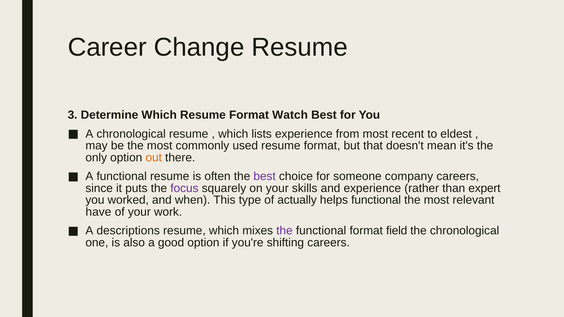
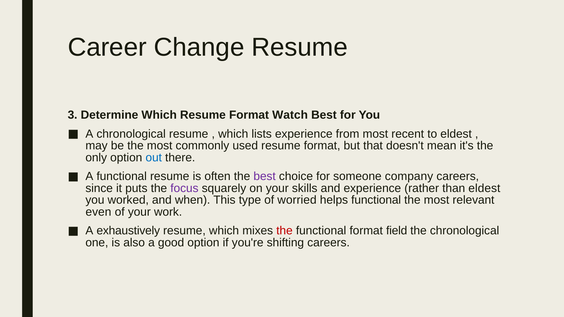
out colour: orange -> blue
than expert: expert -> eldest
actually: actually -> worried
have: have -> even
descriptions: descriptions -> exhaustively
the at (284, 231) colour: purple -> red
